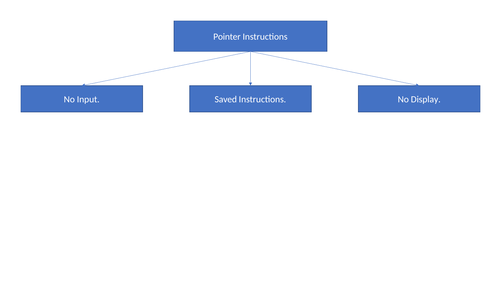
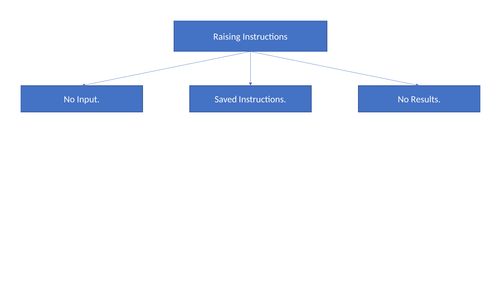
Pointer: Pointer -> Raising
Display: Display -> Results
